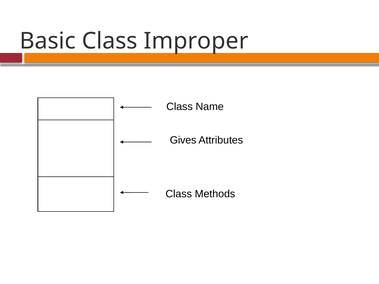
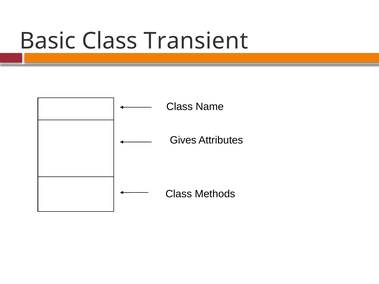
Improper: Improper -> Transient
